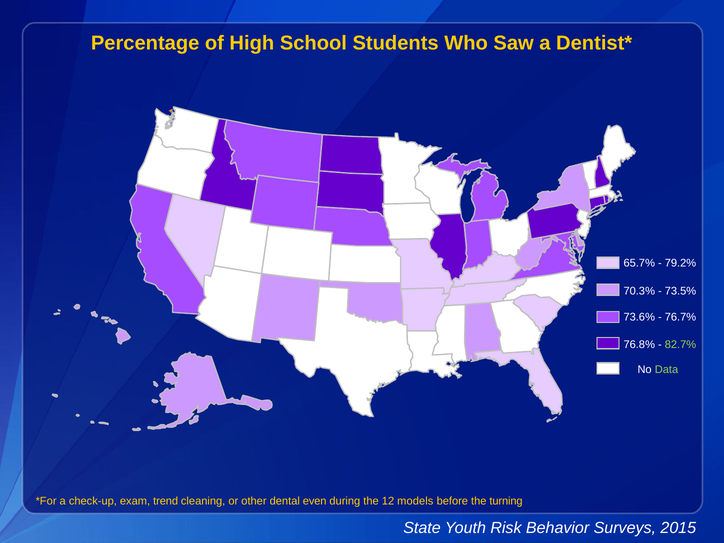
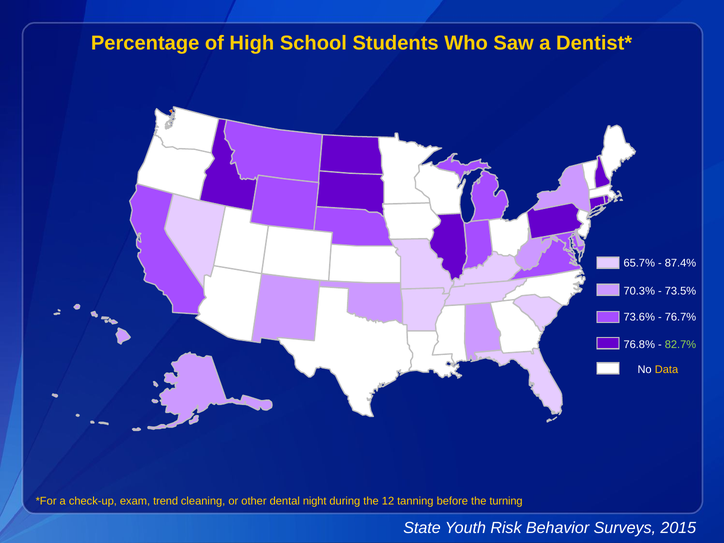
79.2%: 79.2% -> 87.4%
Data colour: light green -> yellow
even: even -> night
models: models -> tanning
